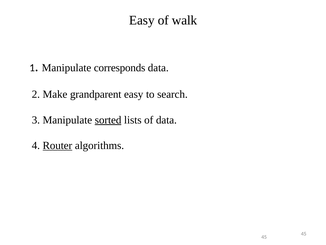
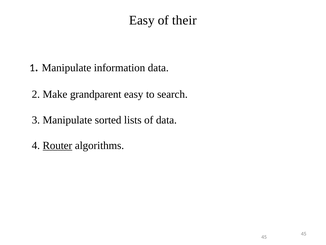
walk: walk -> their
corresponds: corresponds -> information
sorted underline: present -> none
